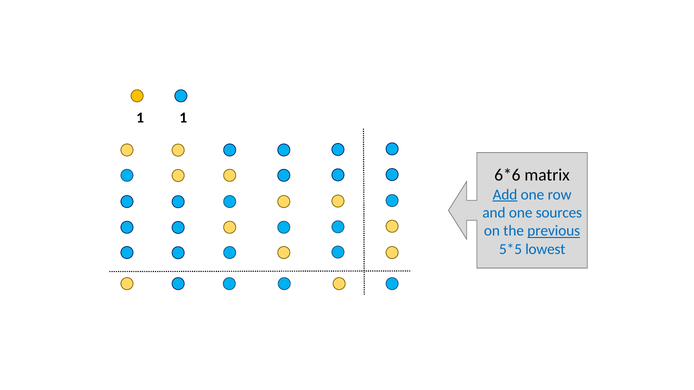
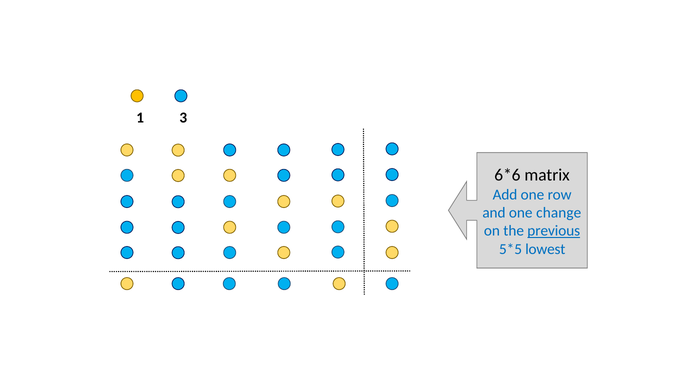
1 1: 1 -> 3
Add underline: present -> none
sources: sources -> change
